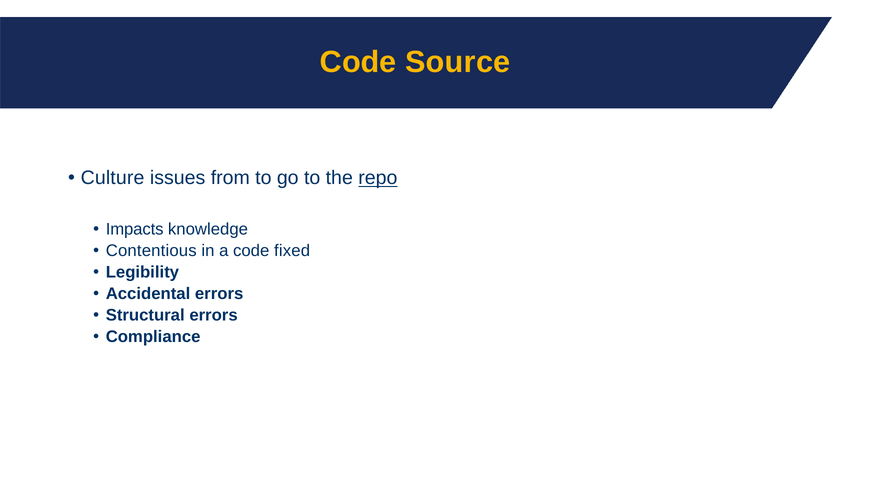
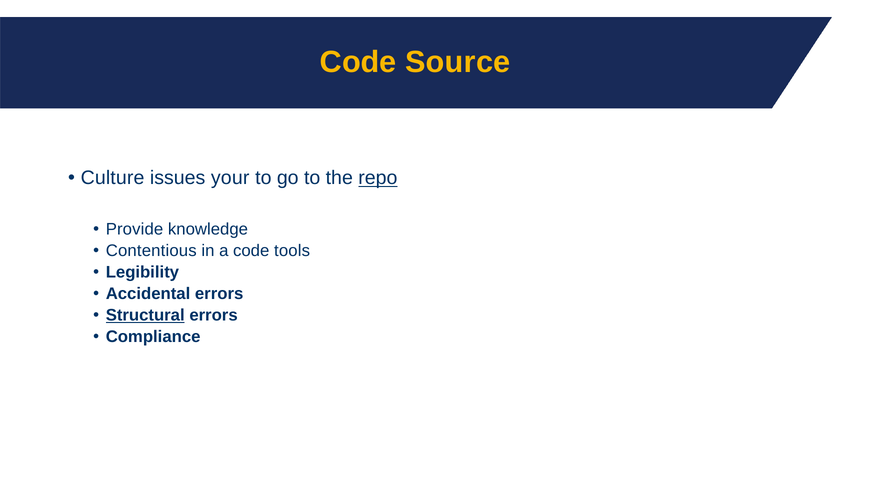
from: from -> your
Impacts: Impacts -> Provide
fixed: fixed -> tools
Structural underline: none -> present
